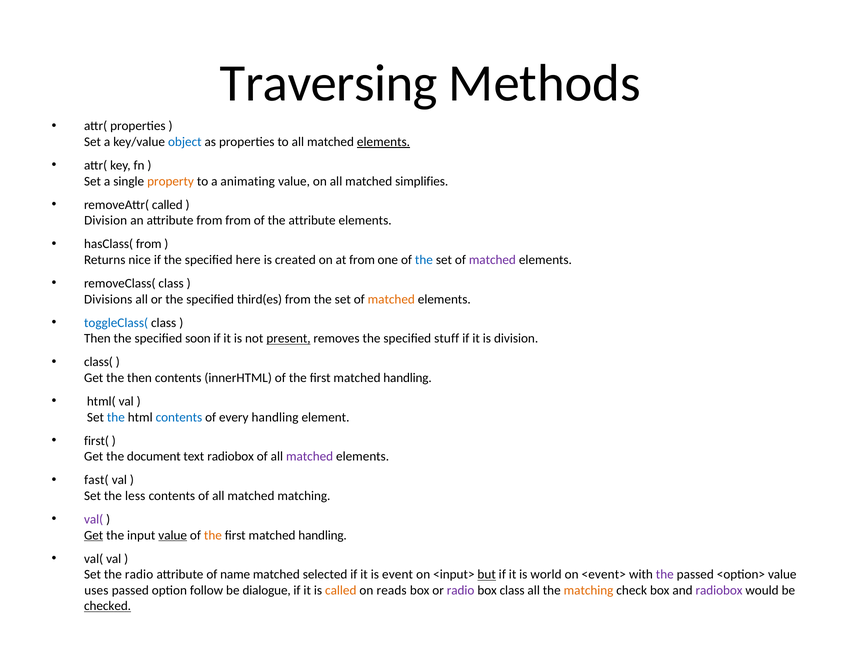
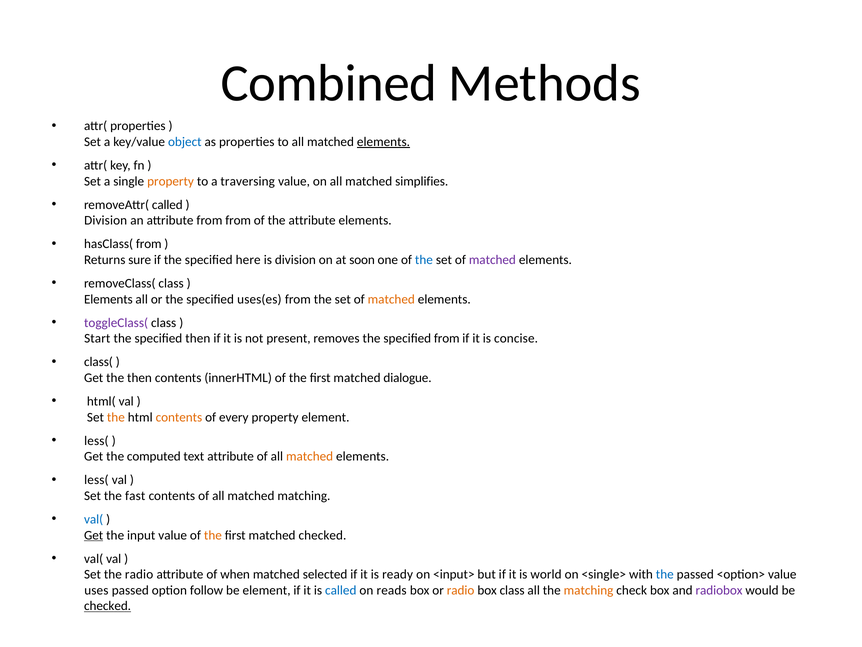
Traversing: Traversing -> Combined
animating: animating -> traversing
nice: nice -> sure
is created: created -> division
at from: from -> soon
Divisions at (108, 299): Divisions -> Elements
third(es: third(es -> uses(es
toggleClass( colour: blue -> purple
Then at (97, 338): Then -> Start
specified soon: soon -> then
present underline: present -> none
specified stuff: stuff -> from
is division: division -> concise
handling at (408, 378): handling -> dialogue
the at (116, 417) colour: blue -> orange
contents at (179, 417) colour: blue -> orange
every handling: handling -> property
first( at (96, 440): first( -> less(
document: document -> computed
text radiobox: radiobox -> attribute
matched at (310, 456) colour: purple -> orange
fast( at (96, 480): fast( -> less(
less: less -> fast
val( at (94, 519) colour: purple -> blue
value at (173, 535) underline: present -> none
handling at (323, 535): handling -> checked
name: name -> when
event: event -> ready
but underline: present -> none
<event>: <event> -> <single>
the at (665, 574) colour: purple -> blue
be dialogue: dialogue -> element
called at (341, 590) colour: orange -> blue
radio at (461, 590) colour: purple -> orange
